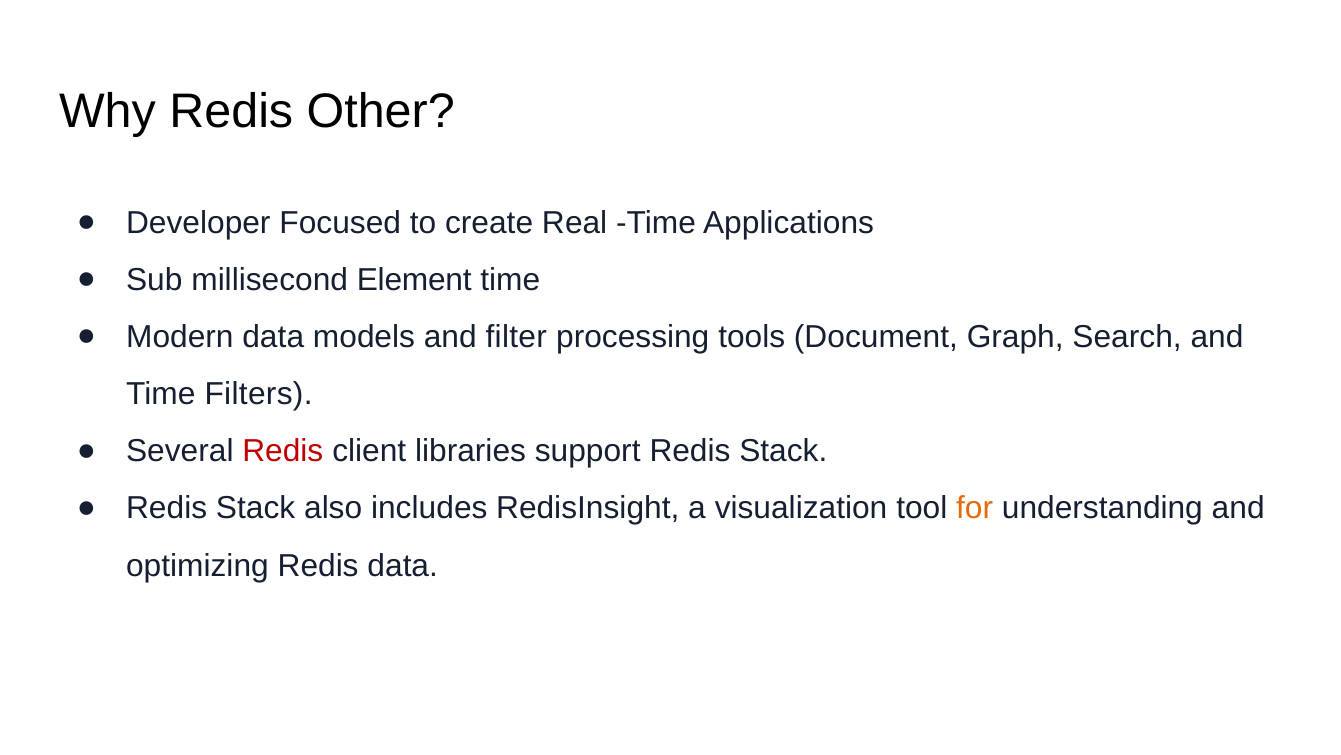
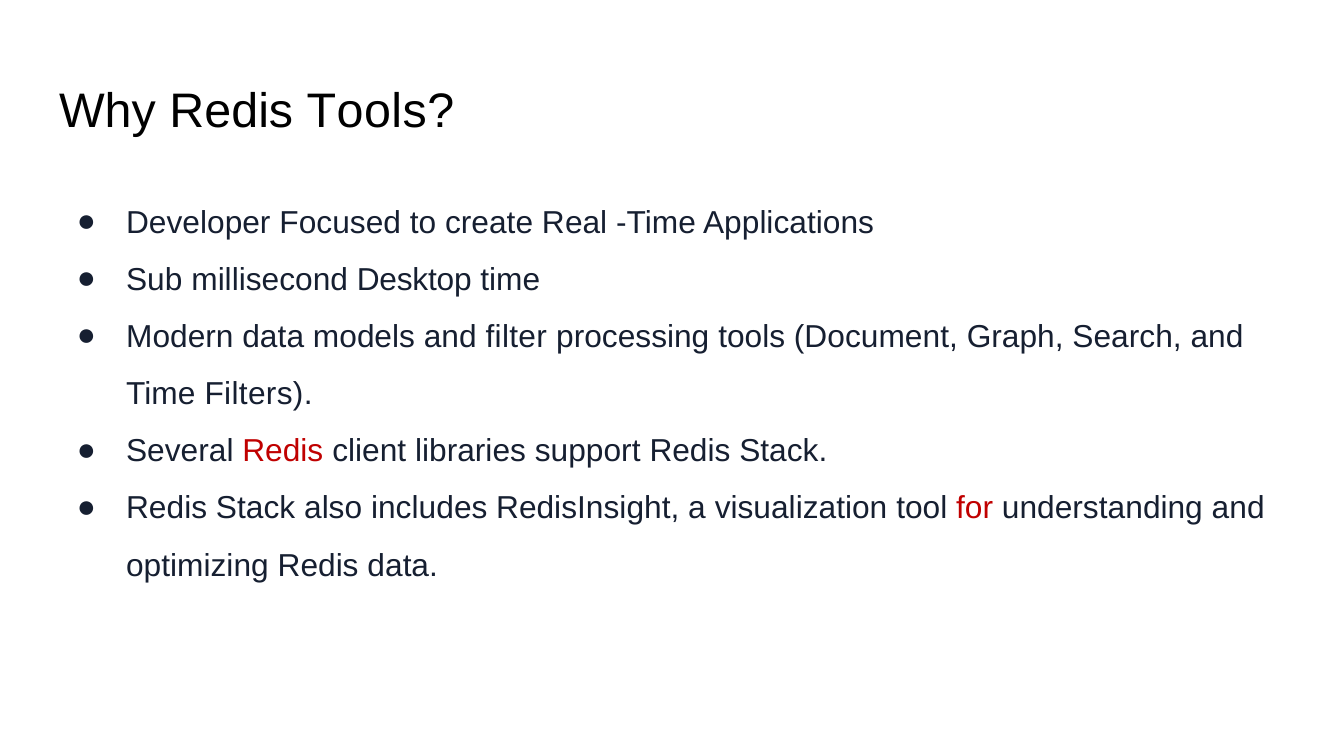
Redis Other: Other -> Tools
Element: Element -> Desktop
for colour: orange -> red
